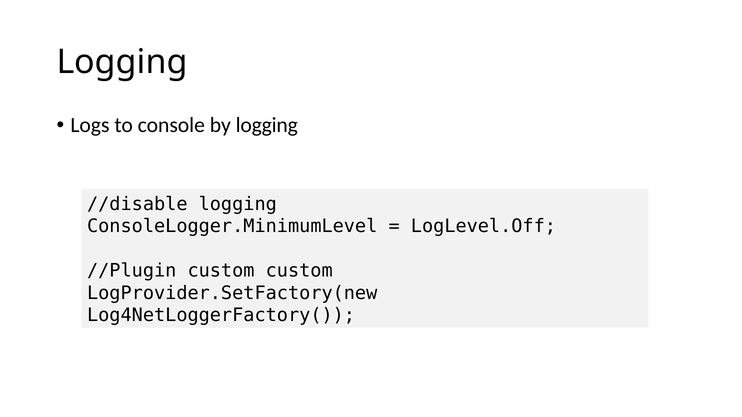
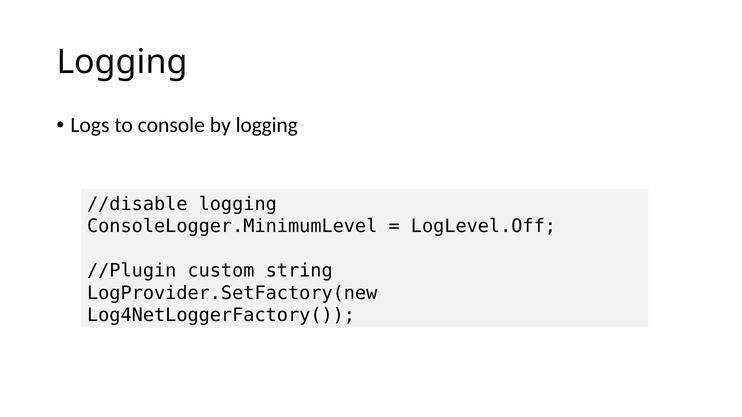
custom custom: custom -> string
